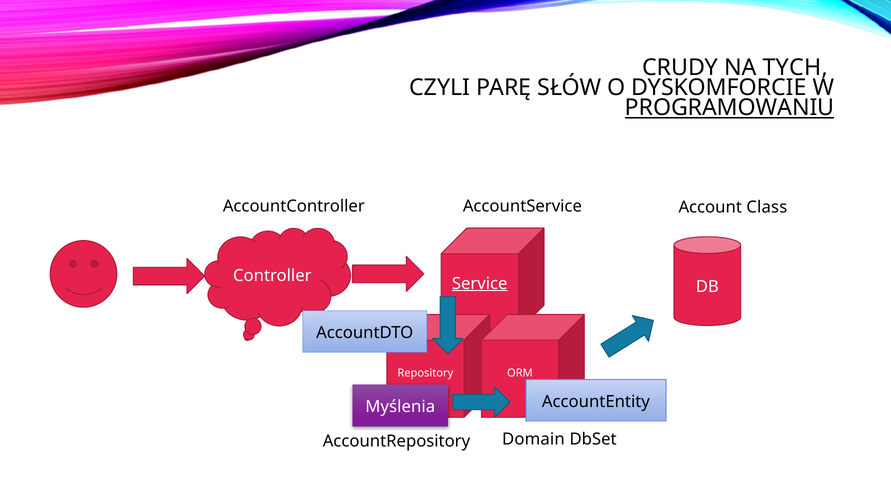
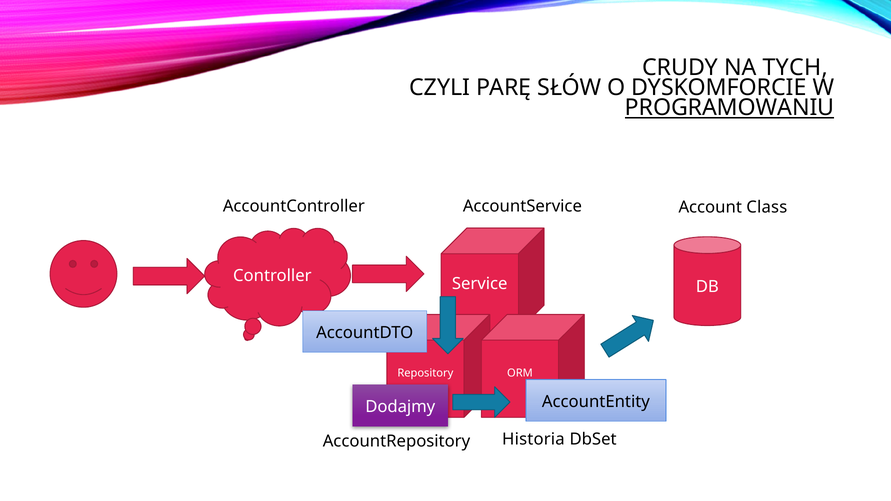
Service underline: present -> none
Myślenia: Myślenia -> Dodajmy
Domain: Domain -> Historia
